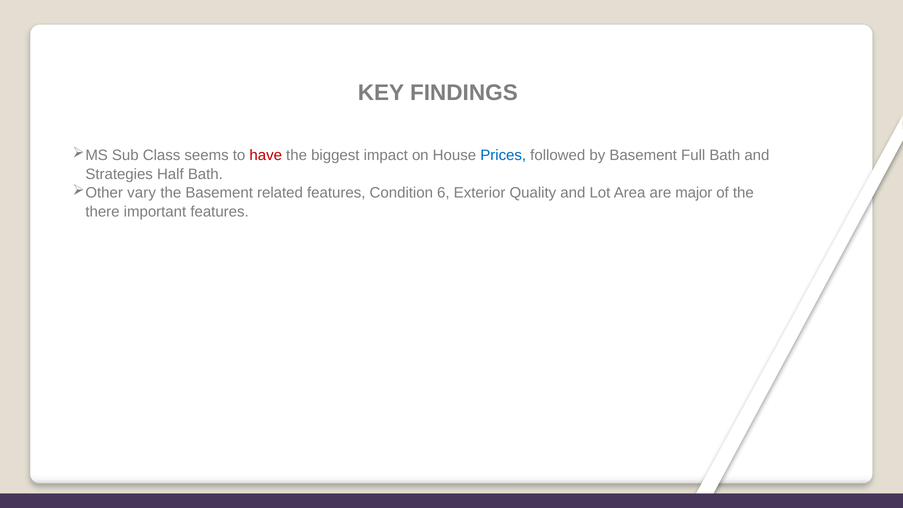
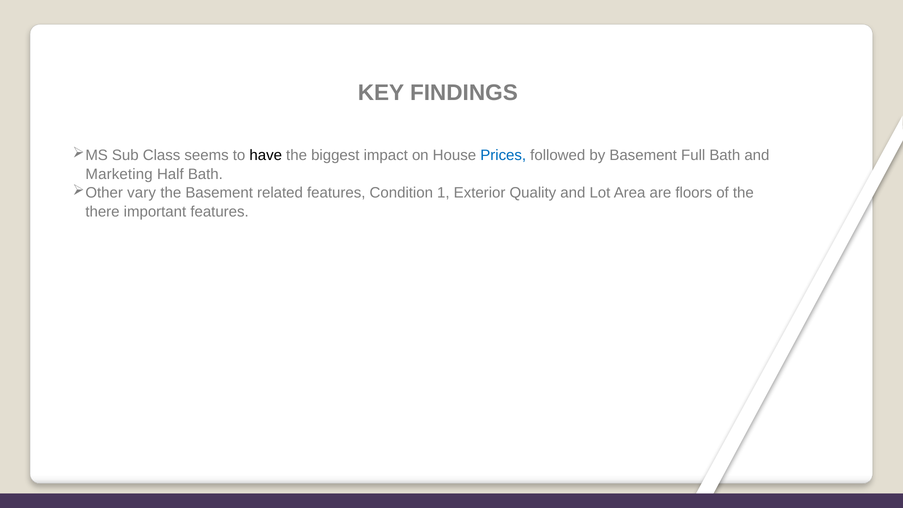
have colour: red -> black
Strategies: Strategies -> Marketing
6: 6 -> 1
major: major -> floors
